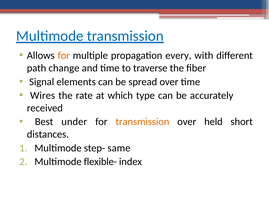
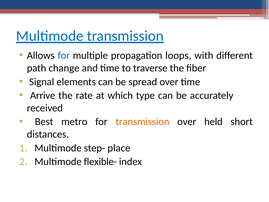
for at (64, 55) colour: orange -> blue
every: every -> loops
Wires: Wires -> Arrive
under: under -> metro
same: same -> place
